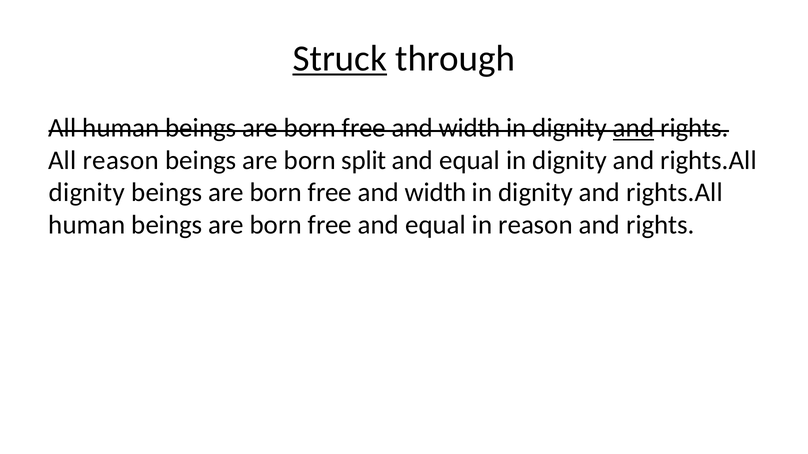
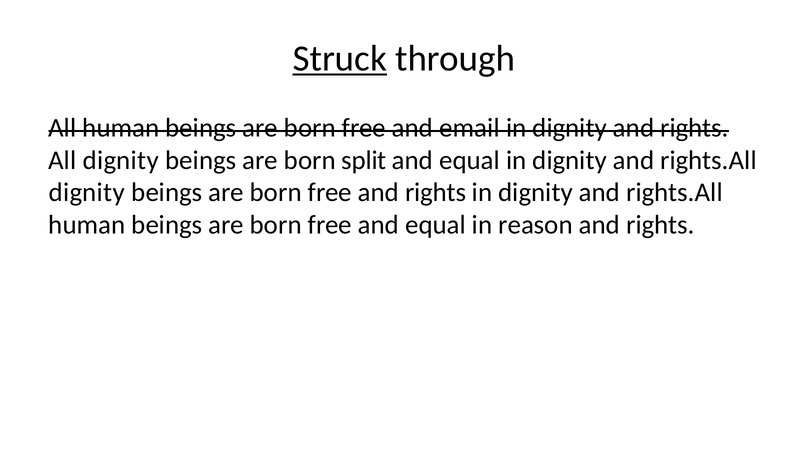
width at (470, 128): width -> email
and at (634, 128) underline: present -> none
All reason: reason -> dignity
width at (436, 193): width -> rights
